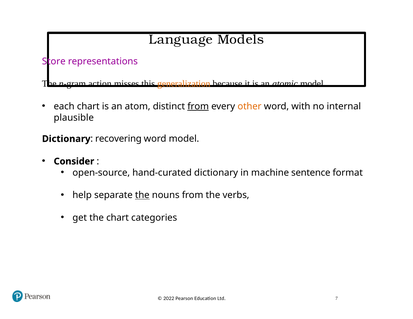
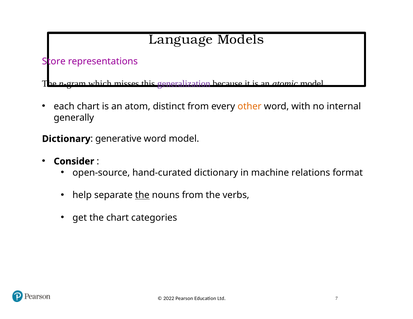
action: action -> which
generalization colour: orange -> purple
from at (198, 106) underline: present -> none
plausible: plausible -> generally
recovering: recovering -> generative
sentence: sentence -> relations
